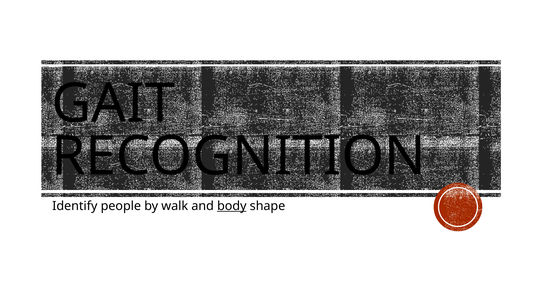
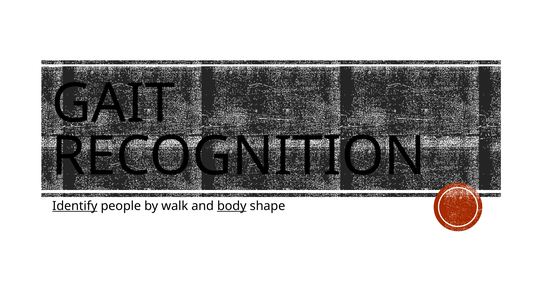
Identify underline: none -> present
